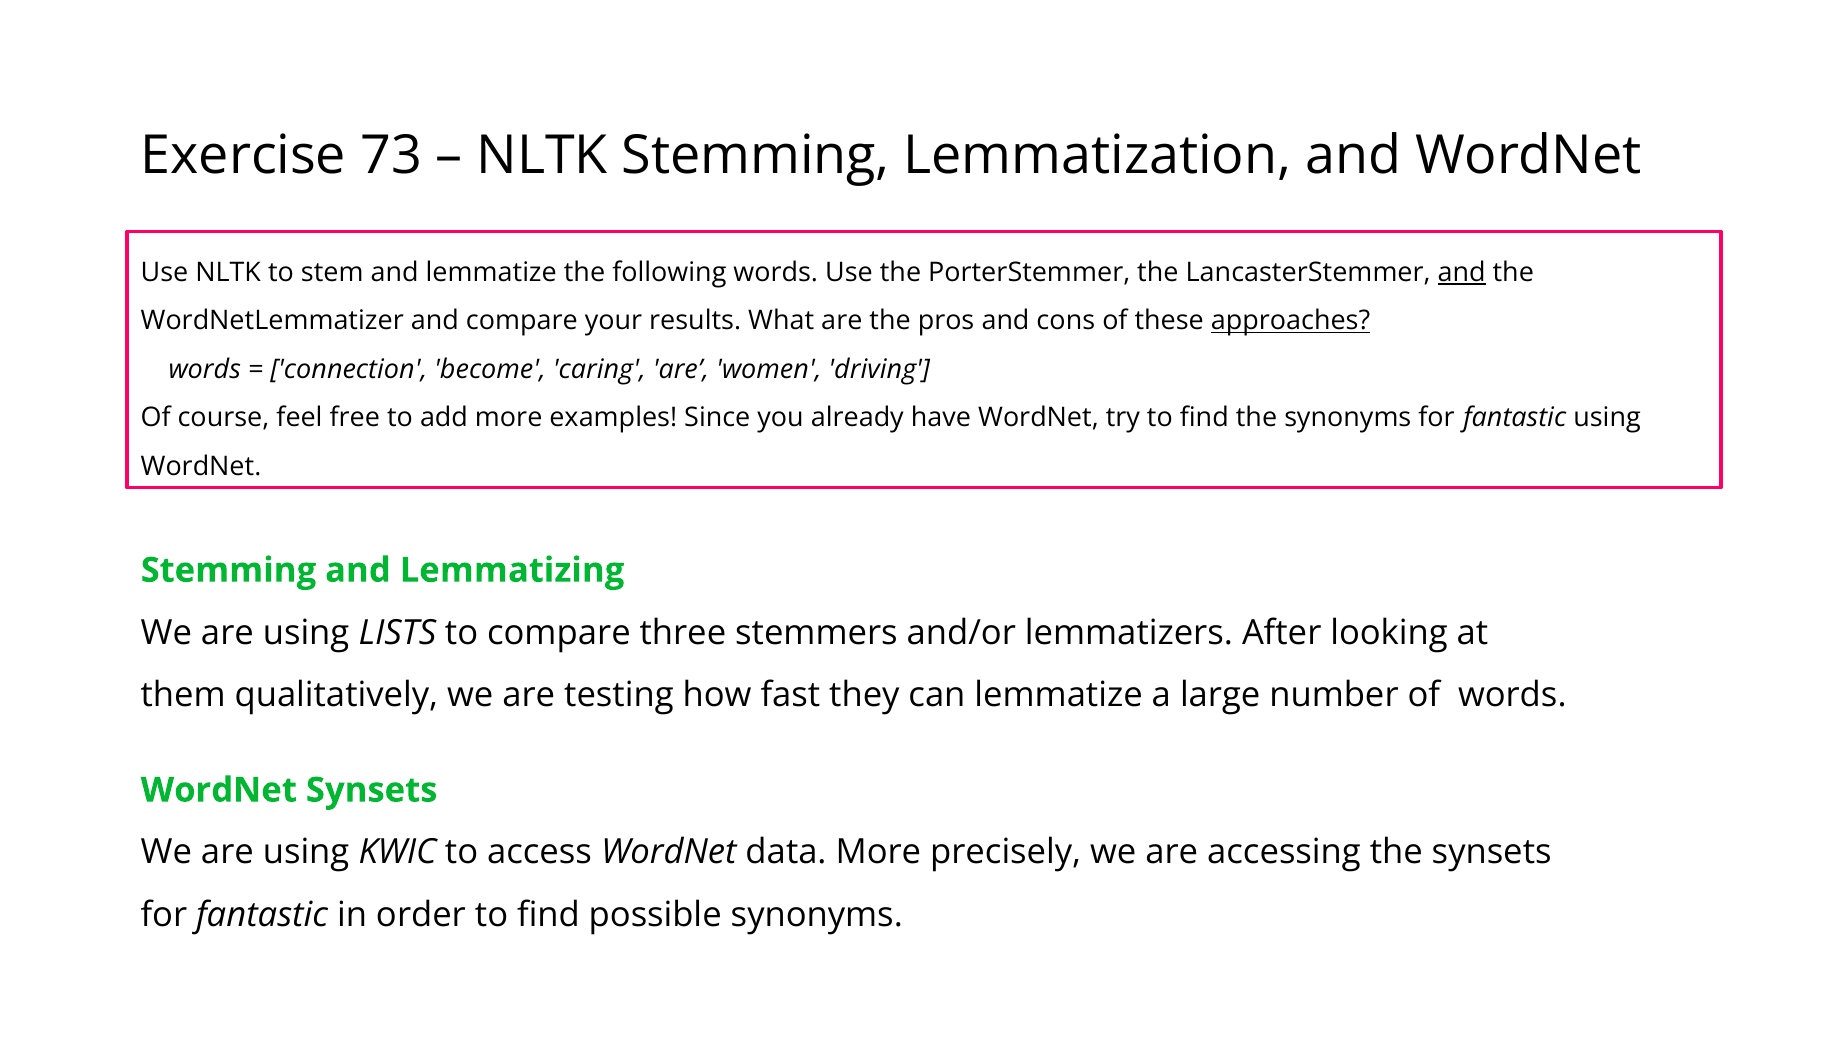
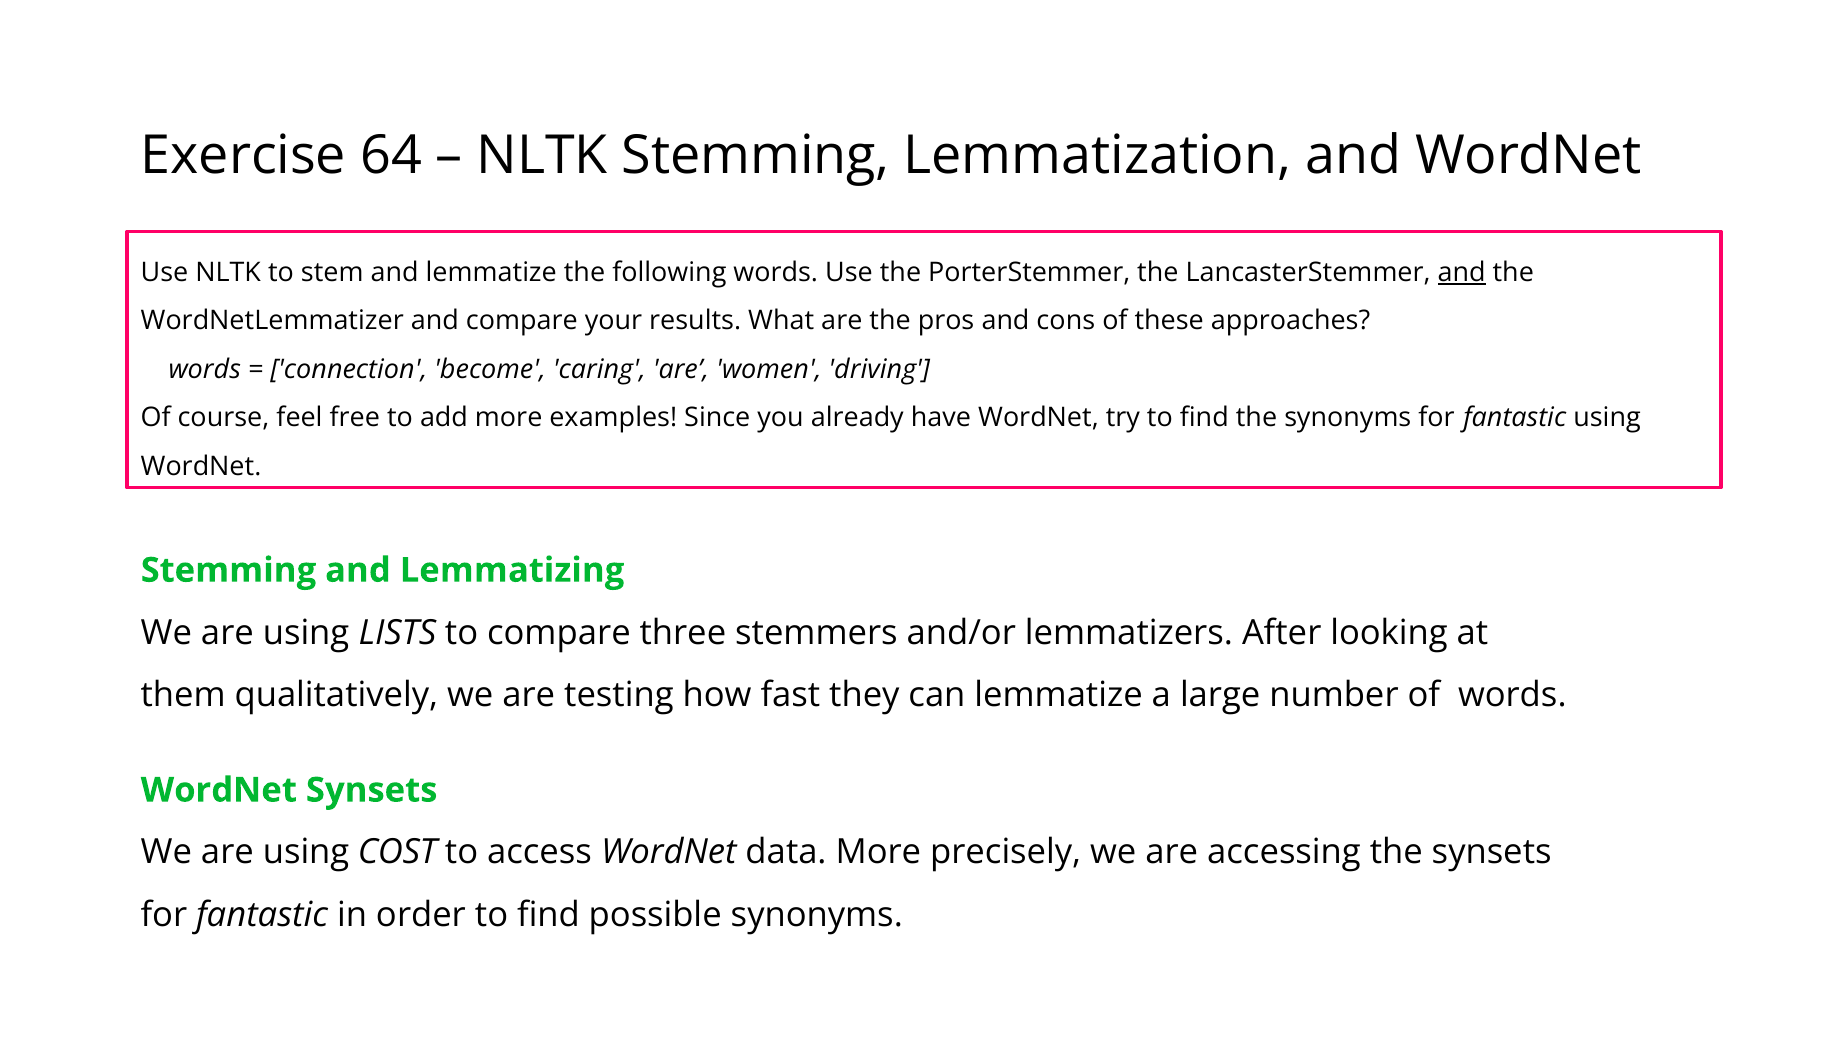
73: 73 -> 64
approaches underline: present -> none
KWIC: KWIC -> COST
